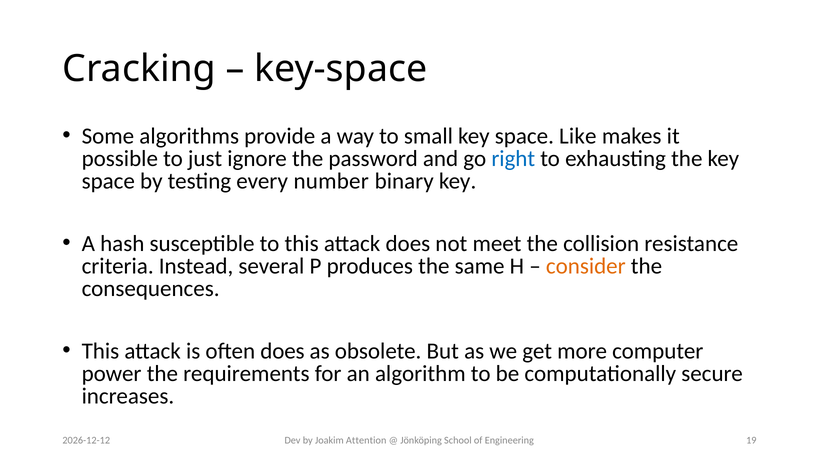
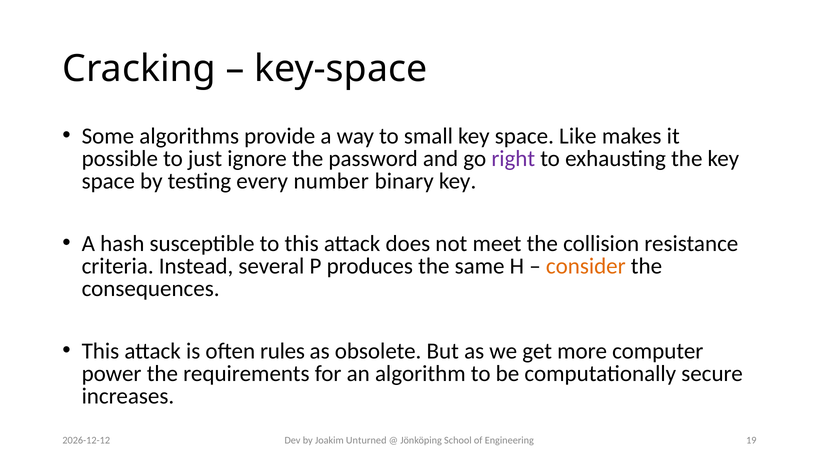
right colour: blue -> purple
often does: does -> rules
Attention: Attention -> Unturned
